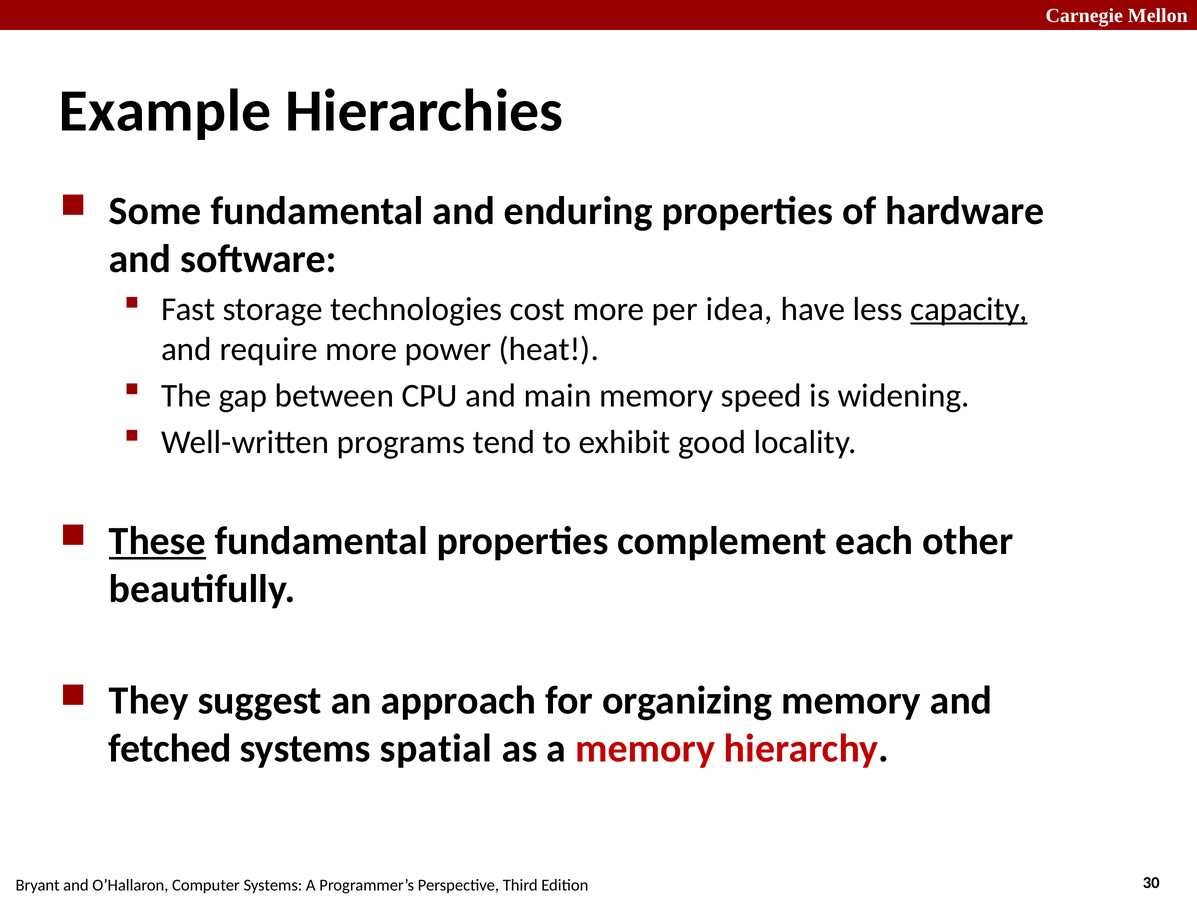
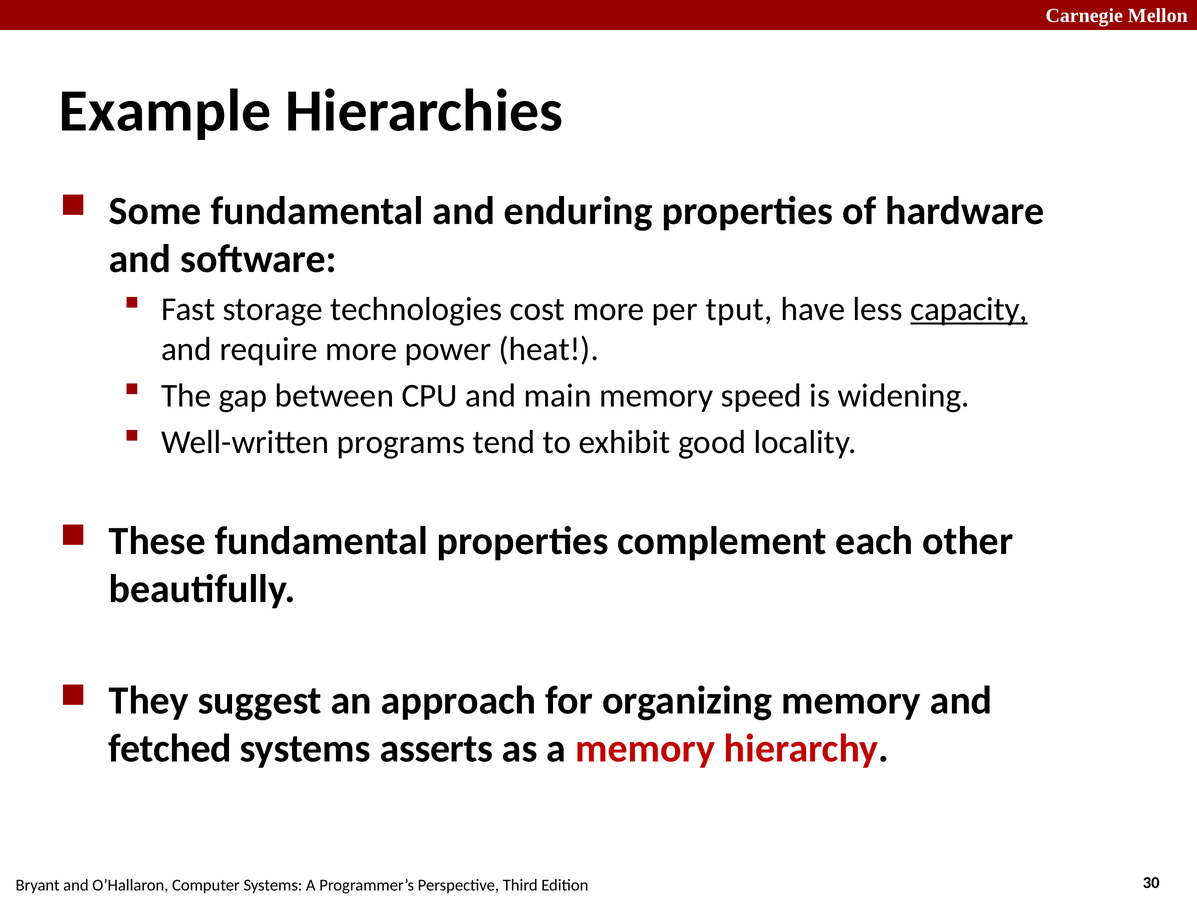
idea: idea -> tput
These underline: present -> none
spatial: spatial -> asserts
